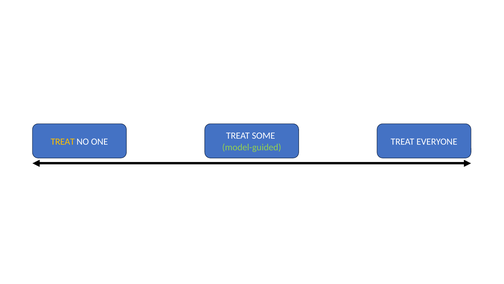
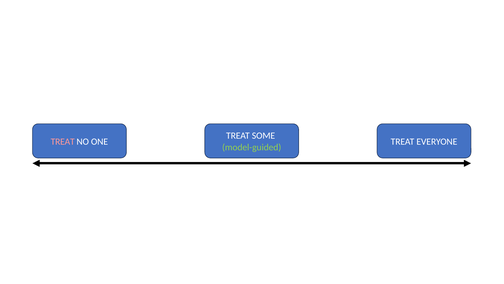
TREAT at (63, 141) colour: yellow -> pink
